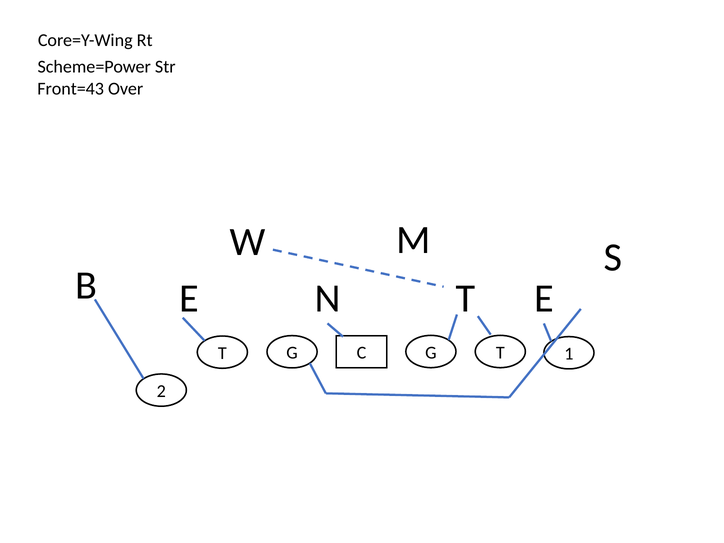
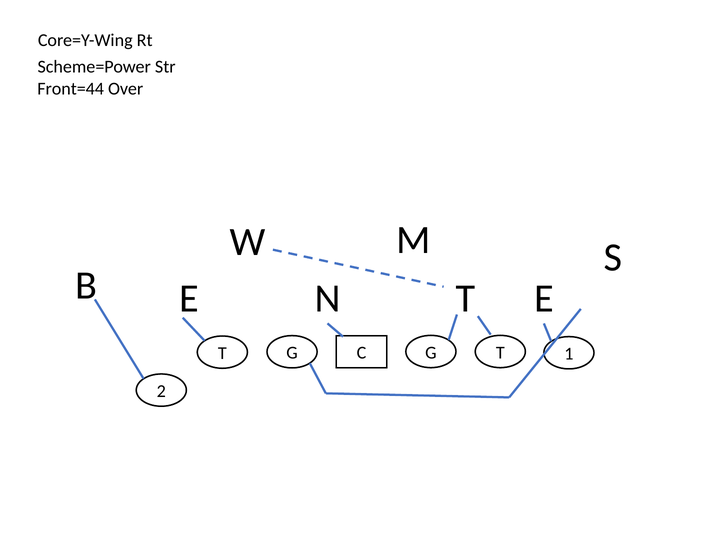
Front=43: Front=43 -> Front=44
